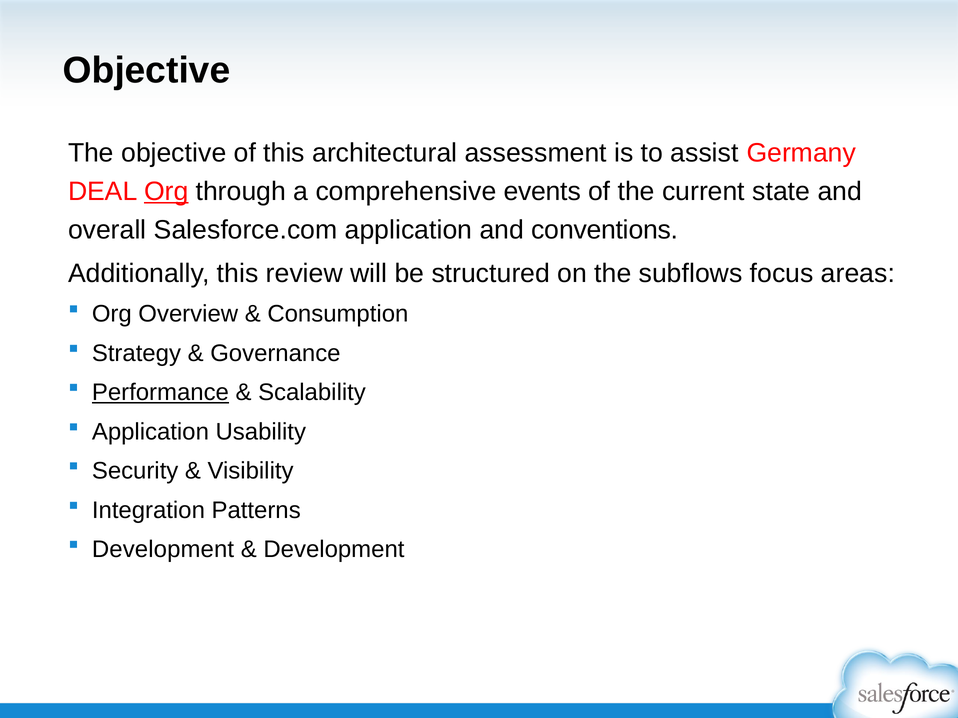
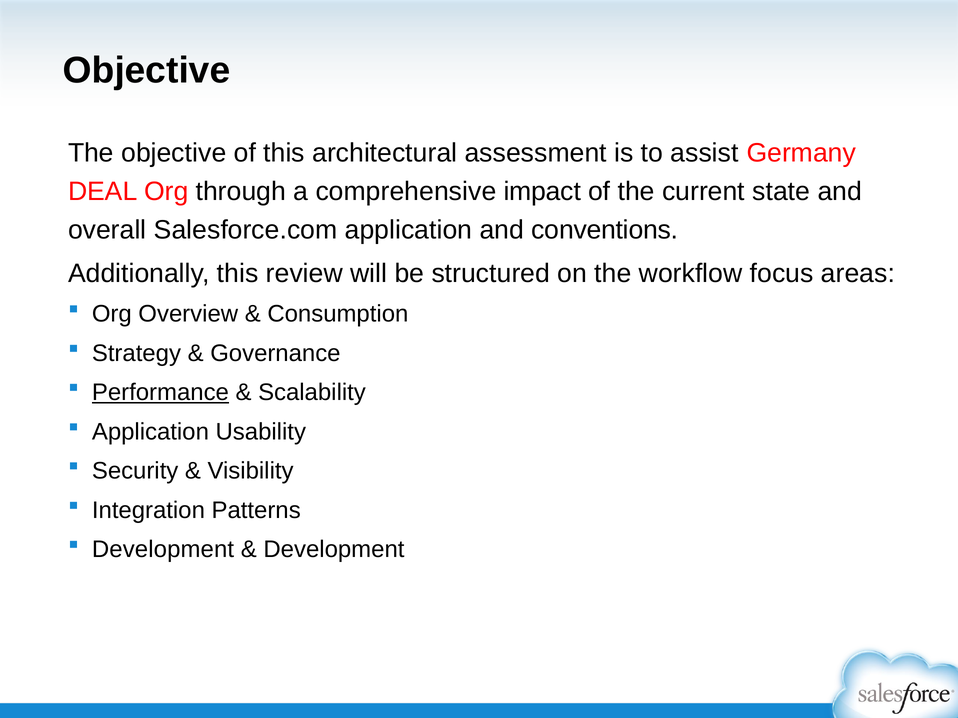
Org at (166, 192) underline: present -> none
events: events -> impact
subflows: subflows -> workflow
